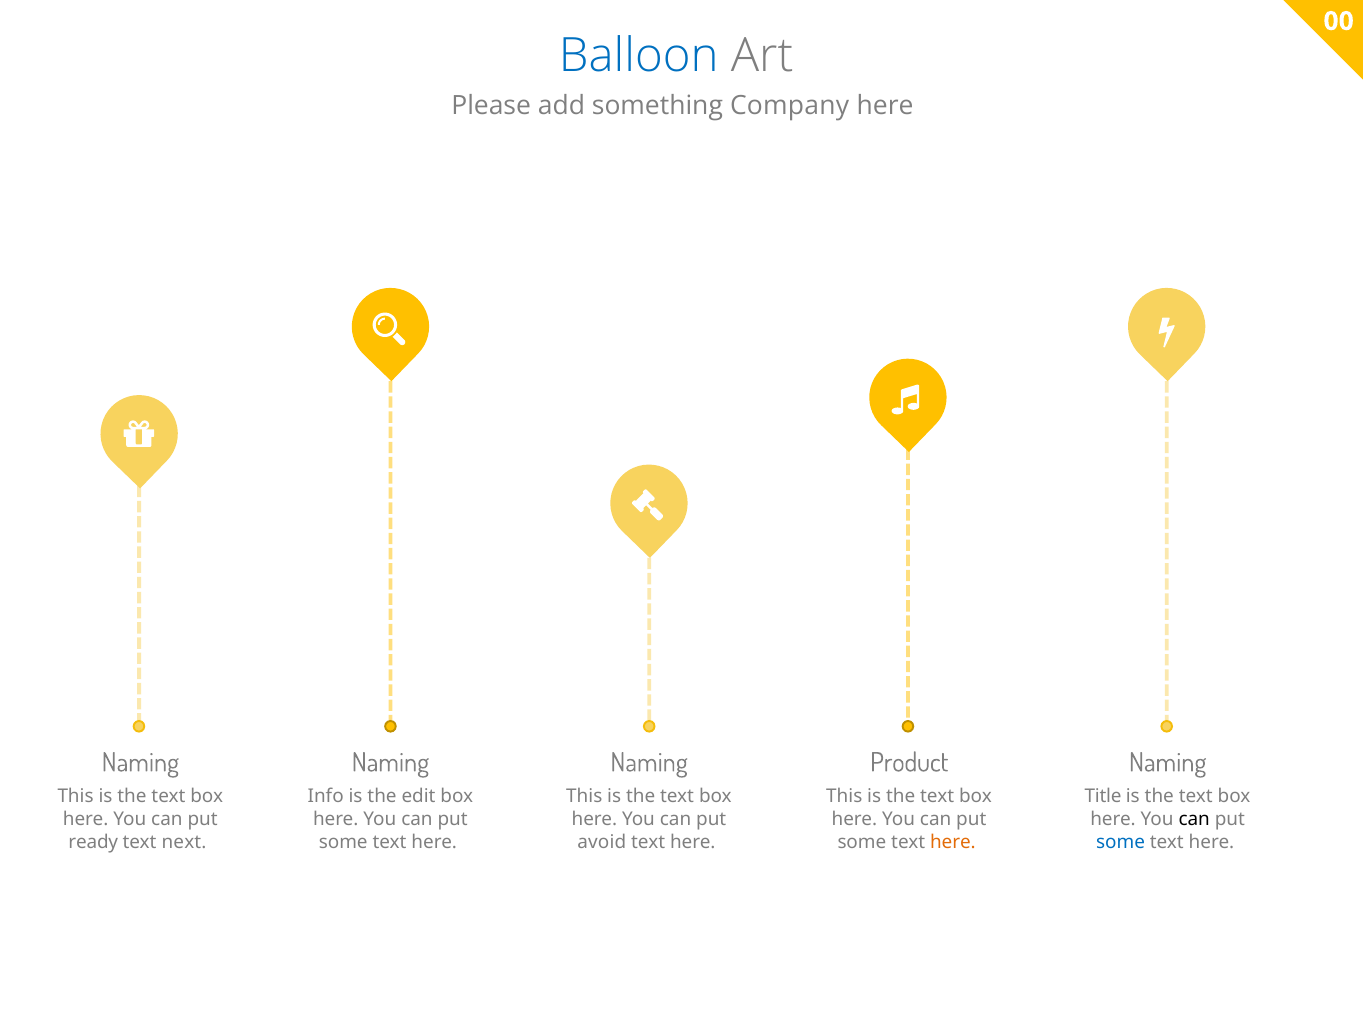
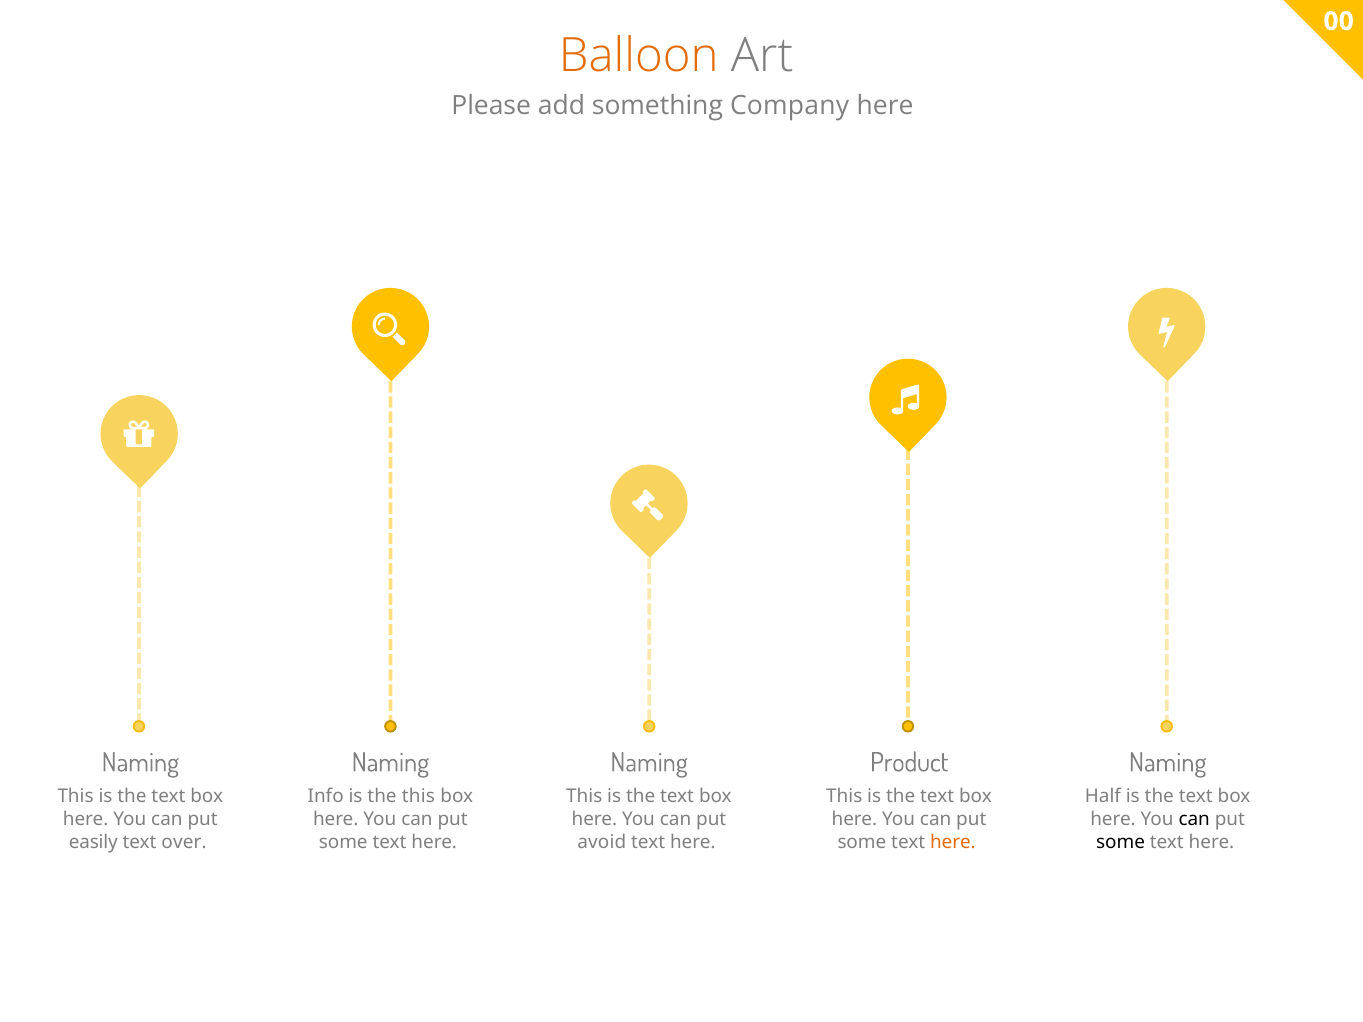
Balloon colour: blue -> orange
the edit: edit -> this
Title: Title -> Half
ready: ready -> easily
next: next -> over
some at (1121, 842) colour: blue -> black
